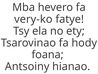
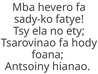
very-ko: very-ko -> sady-ko
